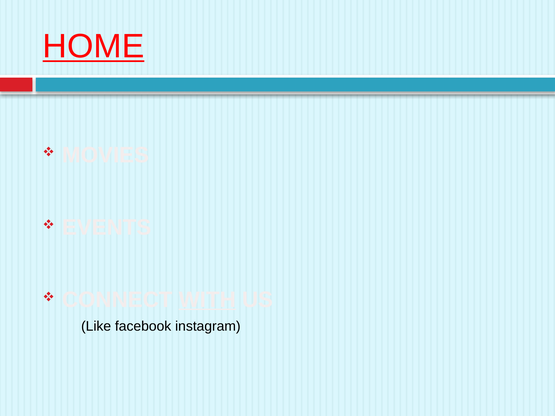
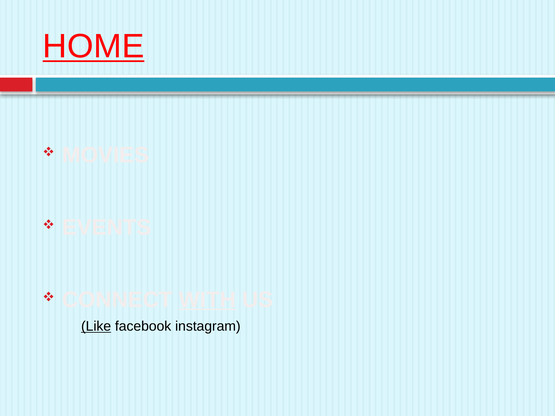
Like underline: none -> present
